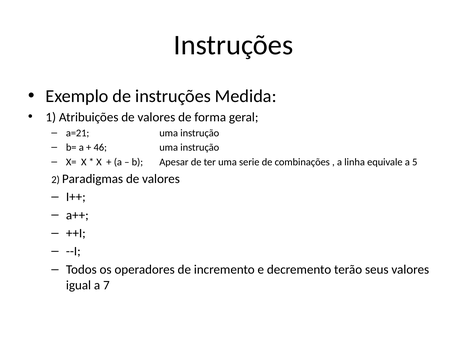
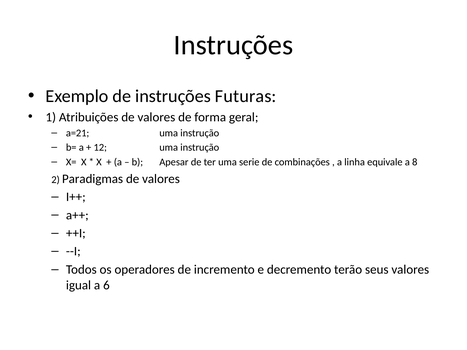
Medida: Medida -> Futuras
46: 46 -> 12
5: 5 -> 8
7: 7 -> 6
